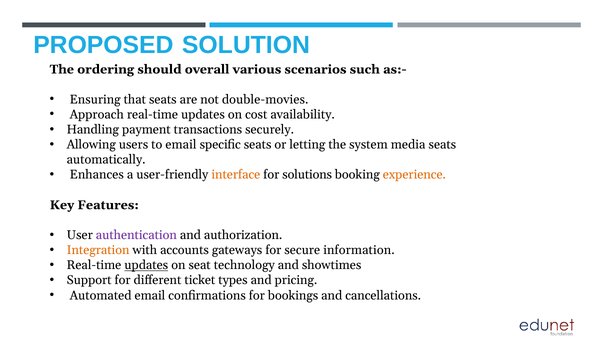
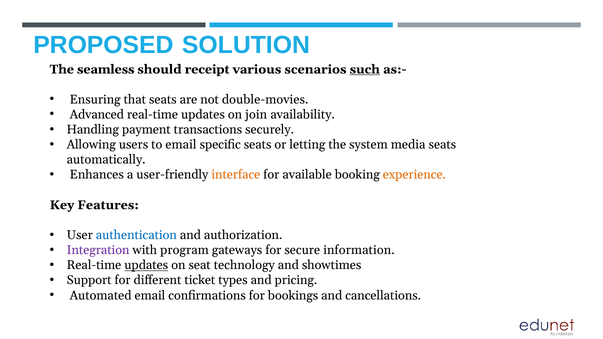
ordering: ordering -> seamless
overall: overall -> receipt
such underline: none -> present
Approach: Approach -> Advanced
cost: cost -> join
solutions: solutions -> available
authentication colour: purple -> blue
Integration colour: orange -> purple
accounts: accounts -> program
